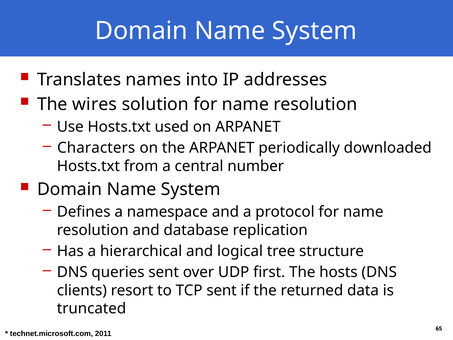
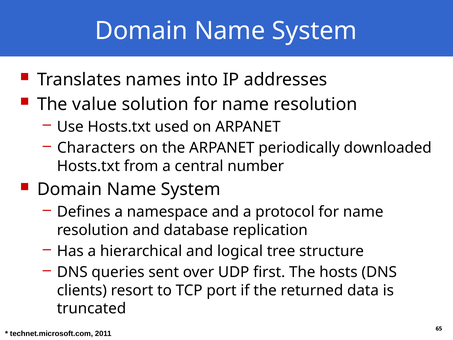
wires: wires -> value
TCP sent: sent -> port
